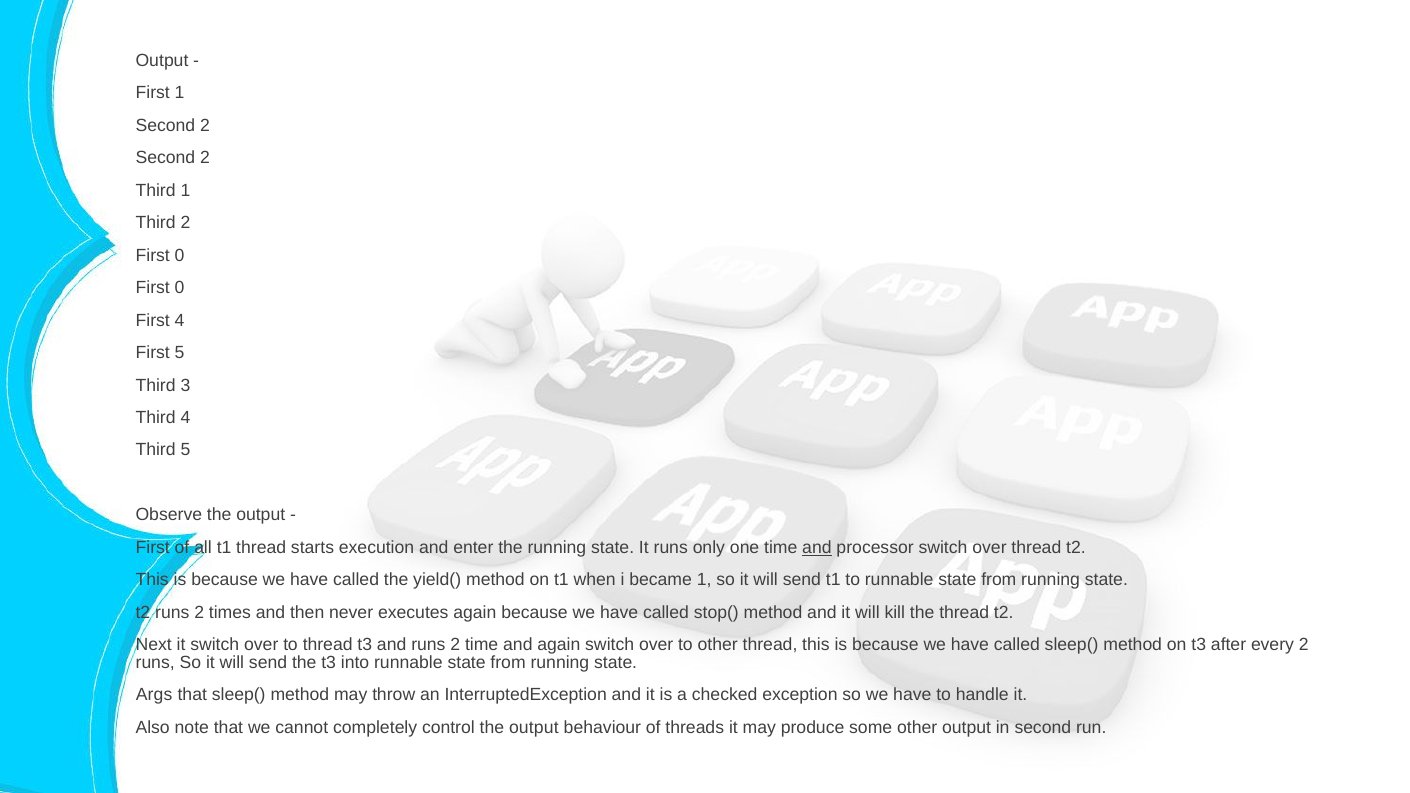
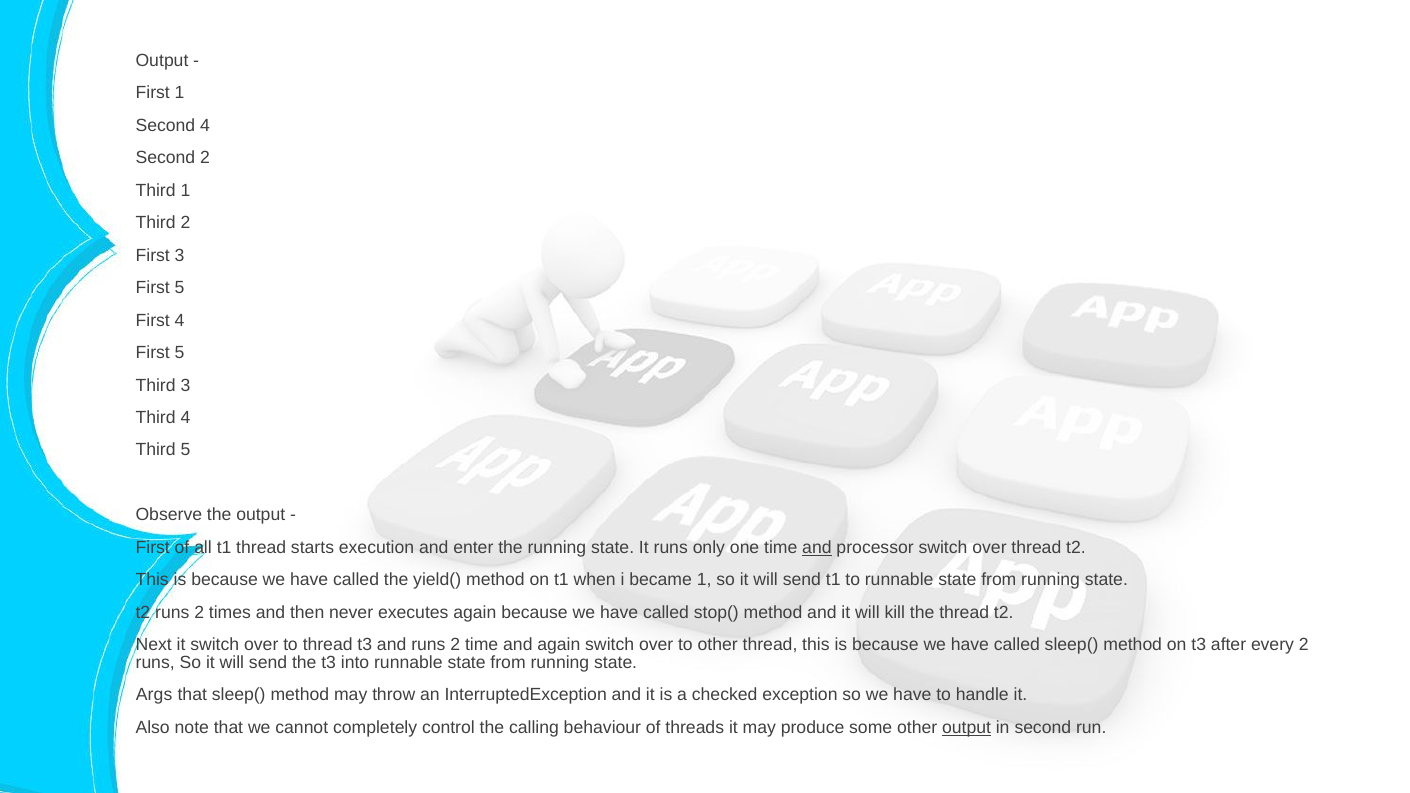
2 at (205, 125): 2 -> 4
0 at (180, 255): 0 -> 3
0 at (180, 288): 0 -> 5
control the output: output -> calling
output at (967, 728) underline: none -> present
